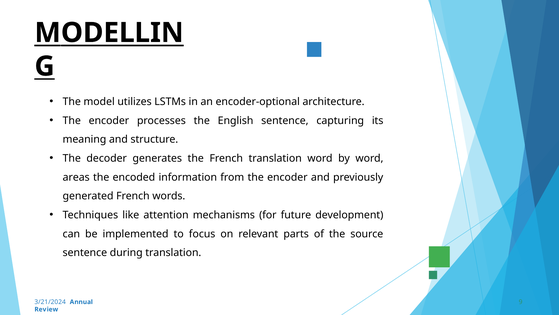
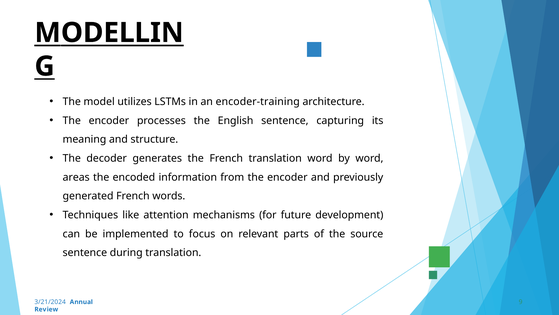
encoder-optional: encoder-optional -> encoder-training
